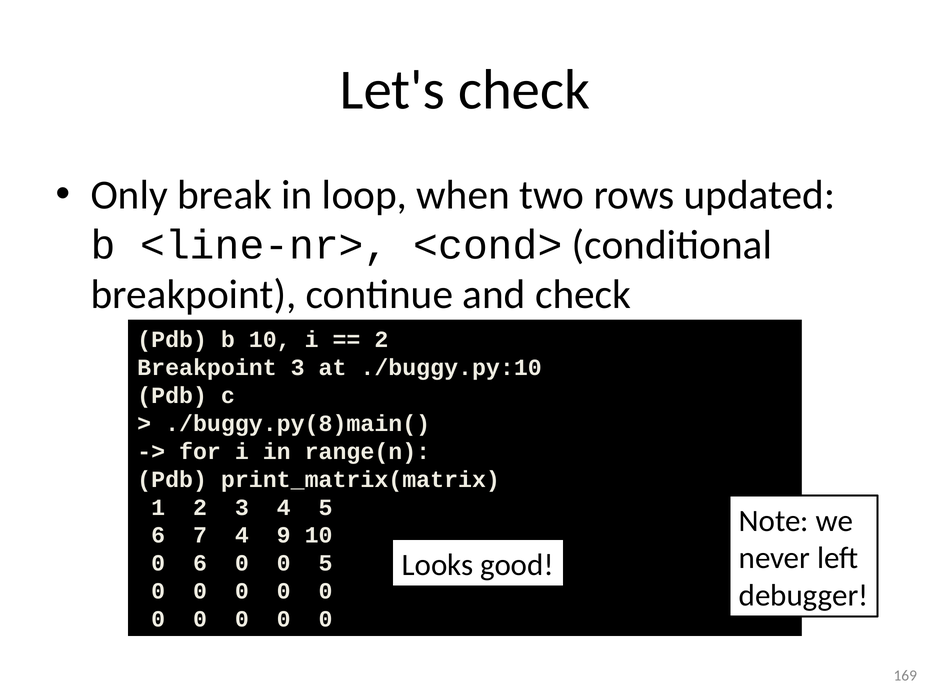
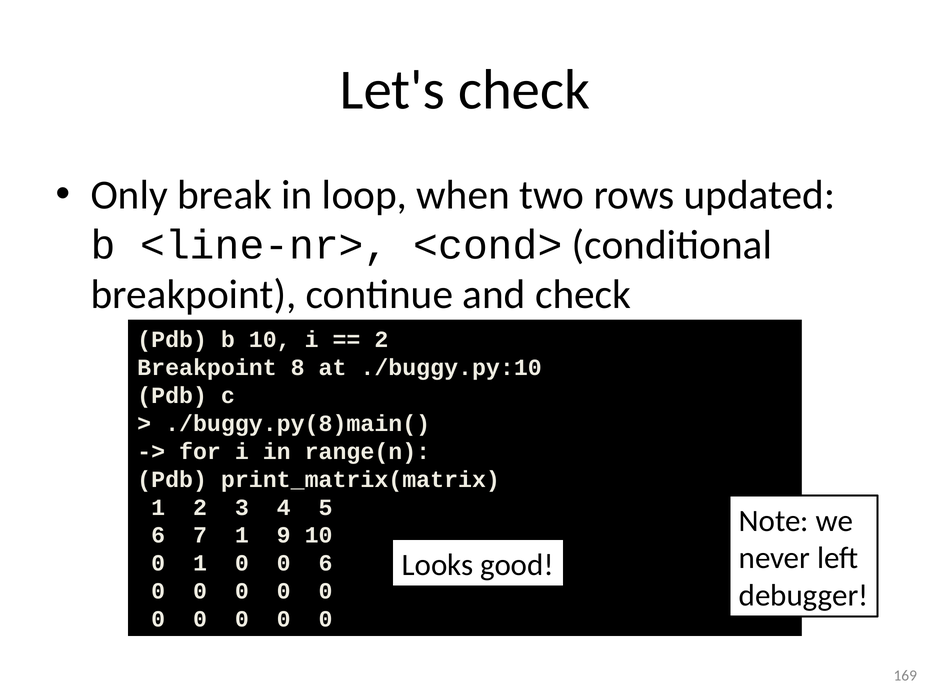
Breakpoint 3: 3 -> 8
7 4: 4 -> 1
0 6: 6 -> 1
0 5: 5 -> 6
